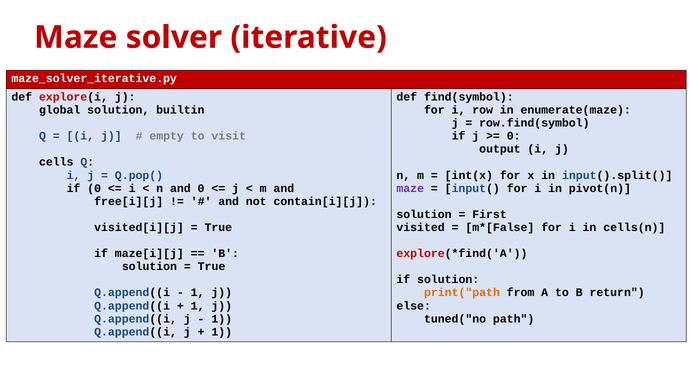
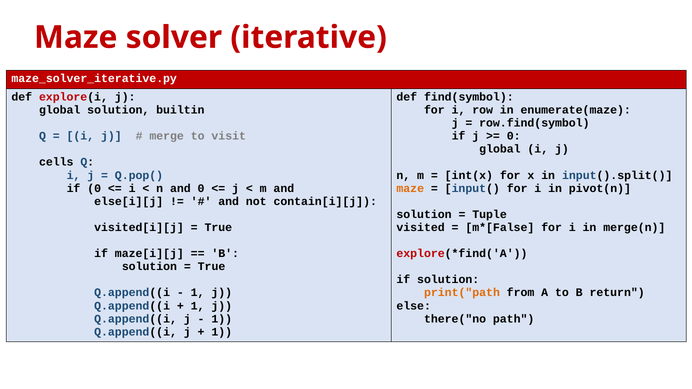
empty: empty -> merge
output at (500, 149): output -> global
maze at (410, 188) colour: purple -> orange
free[i][j: free[i][j -> else[i][j
First: First -> Tuple
cells(n: cells(n -> merge(n
tuned("no: tuned("no -> there("no
